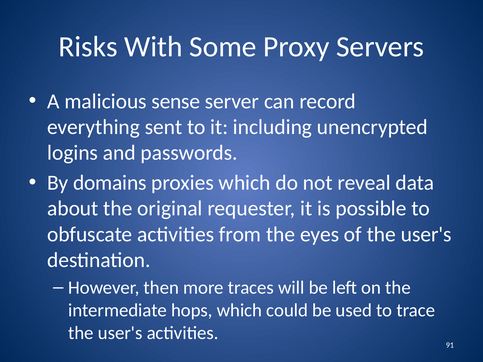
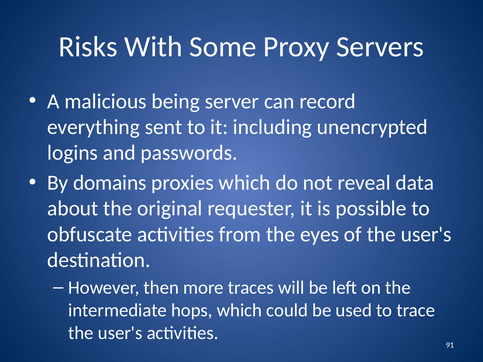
sense: sense -> being
